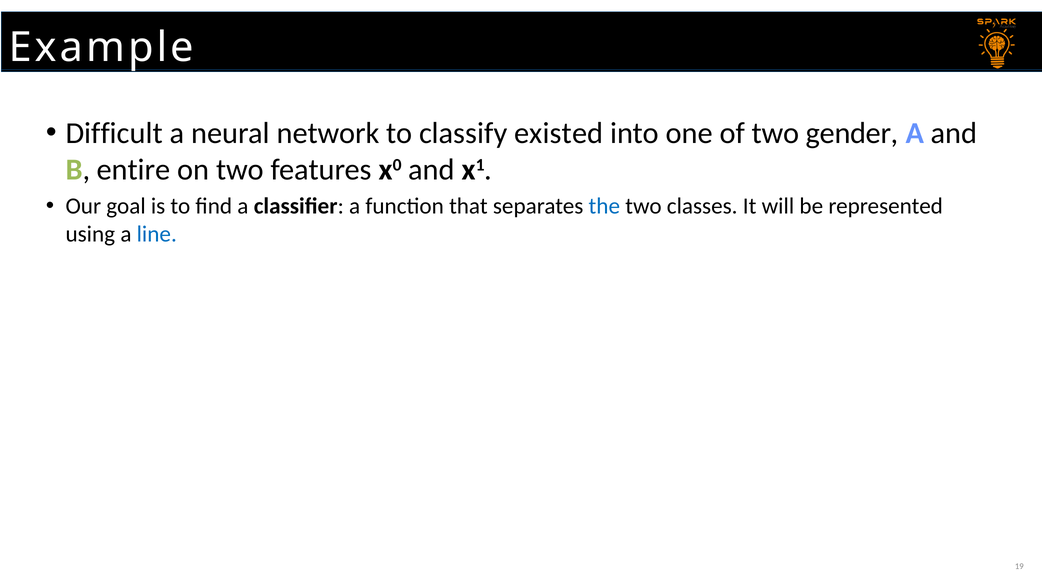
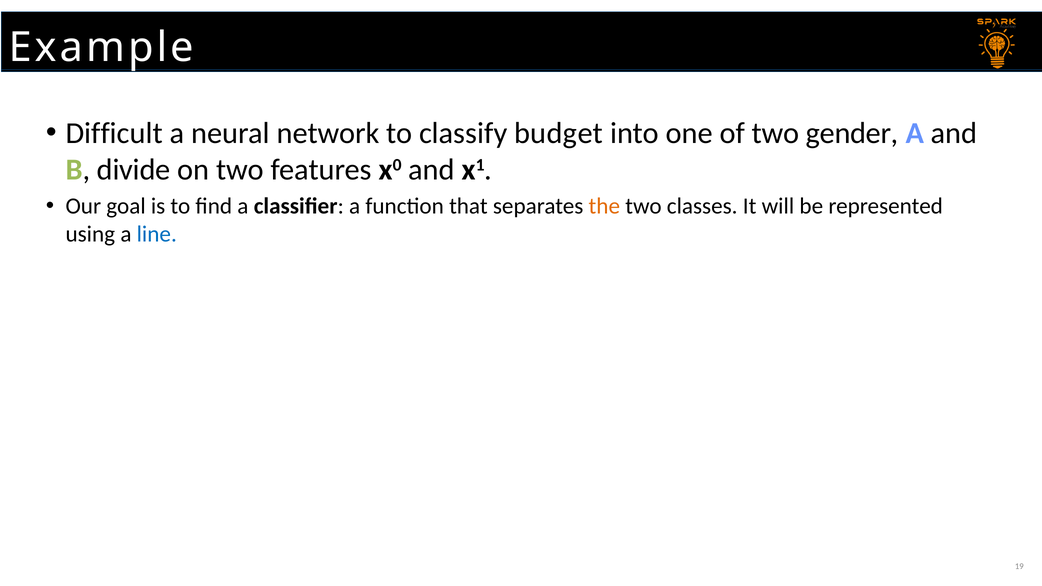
existed: existed -> budget
entire: entire -> divide
the colour: blue -> orange
